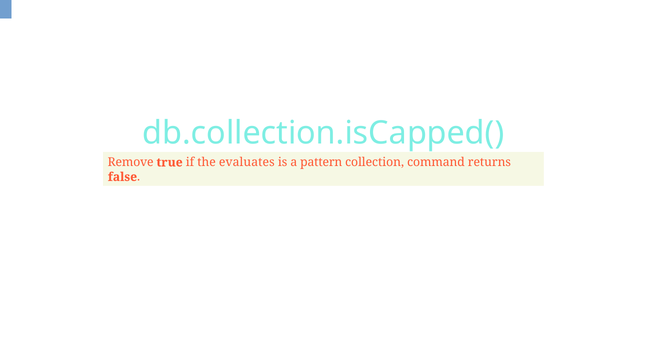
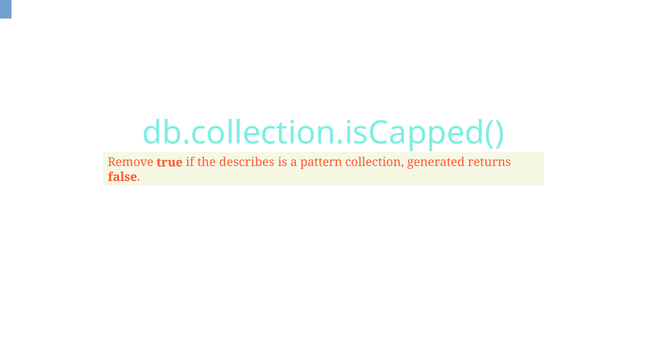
evaluates: evaluates -> describes
command: command -> generated
